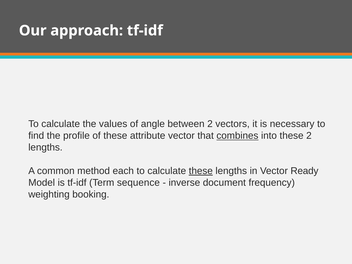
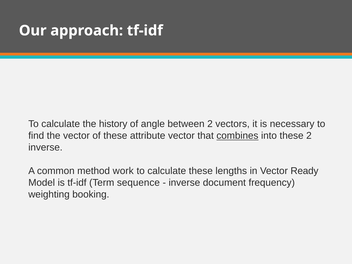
values: values -> history
the profile: profile -> vector
lengths at (45, 147): lengths -> inverse
each: each -> work
these at (201, 171) underline: present -> none
